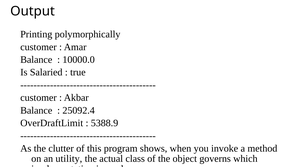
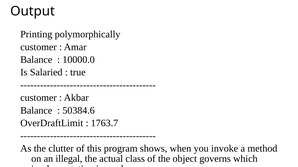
25092.4: 25092.4 -> 50384.6
5388.9: 5388.9 -> 1763.7
utility: utility -> illegal
